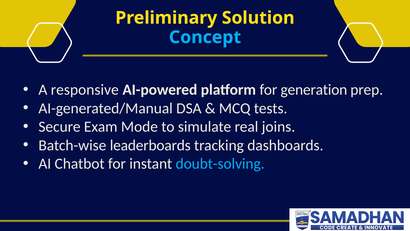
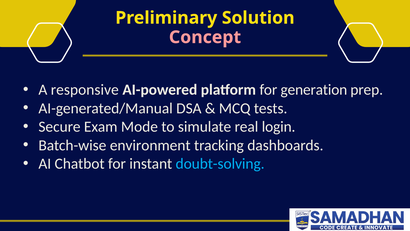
Concept colour: light blue -> pink
joins: joins -> login
leaderboards: leaderboards -> environment
